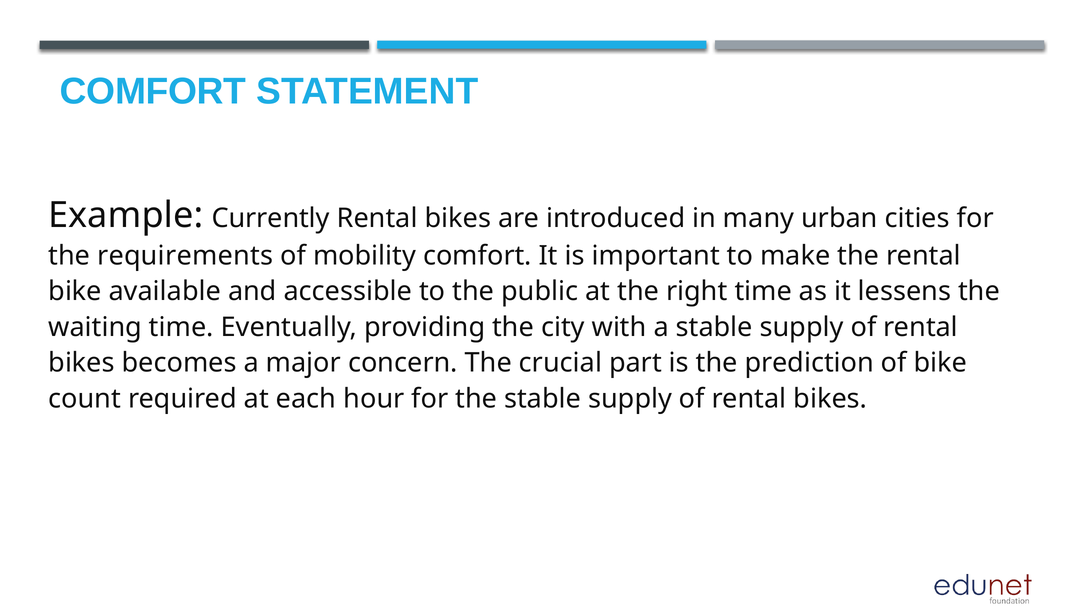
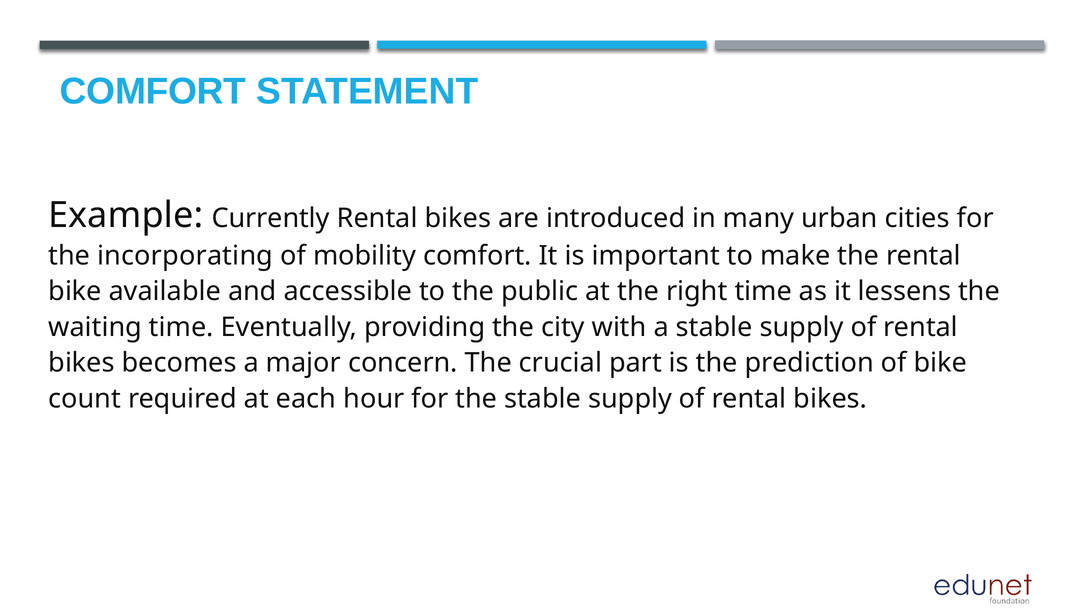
requirements: requirements -> incorporating
